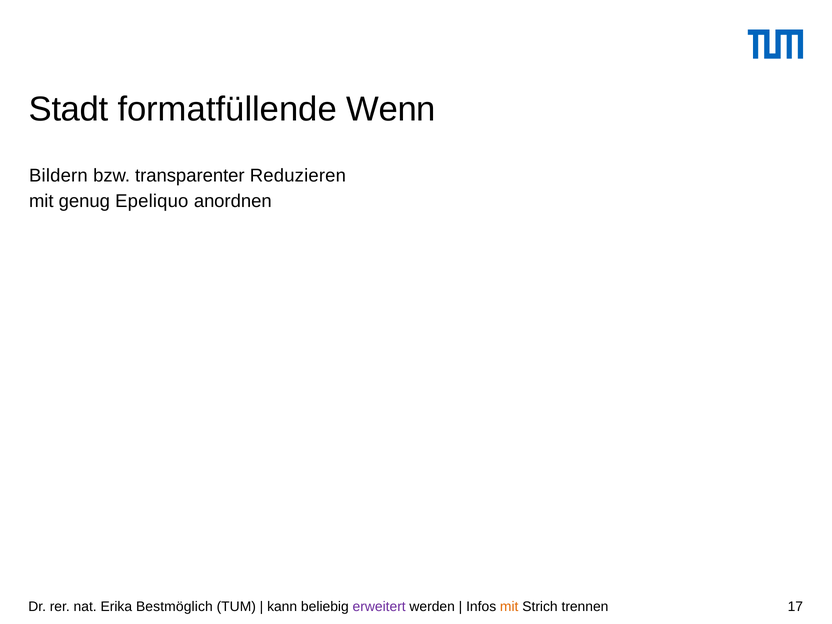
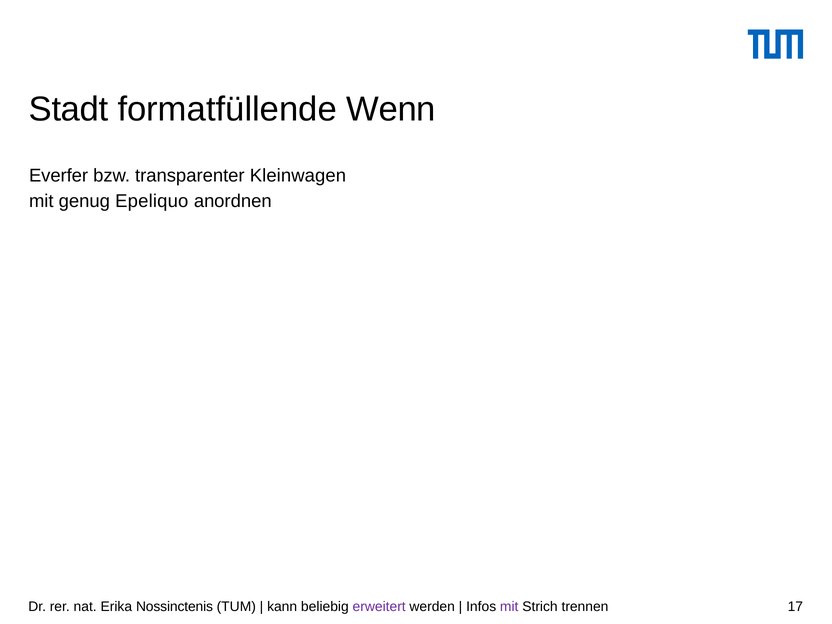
Bildern: Bildern -> Everfer
Reduzieren: Reduzieren -> Kleinwagen
Bestmöglich: Bestmöglich -> Nossinctenis
mit at (509, 607) colour: orange -> purple
